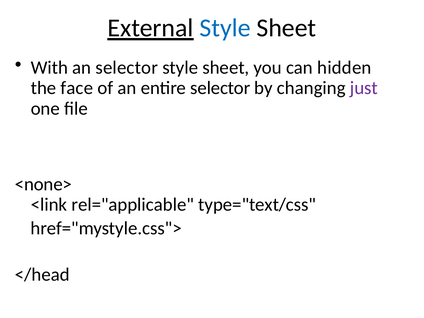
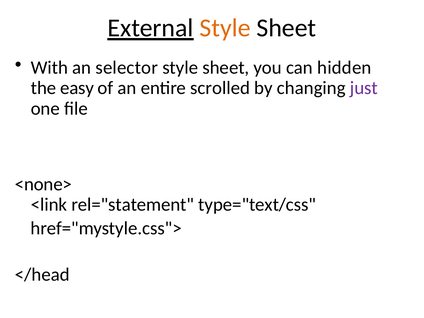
Style at (225, 28) colour: blue -> orange
face: face -> easy
entire selector: selector -> scrolled
rel="applicable: rel="applicable -> rel="statement
